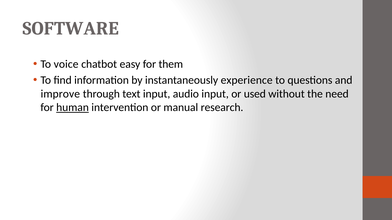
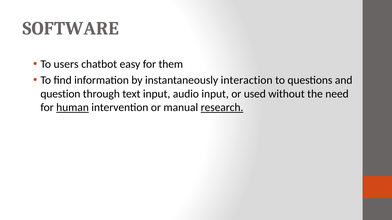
voice: voice -> users
experience: experience -> interaction
improve: improve -> question
research underline: none -> present
